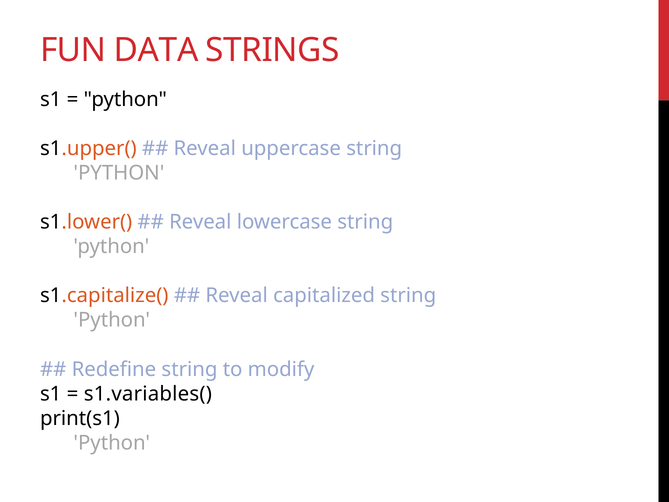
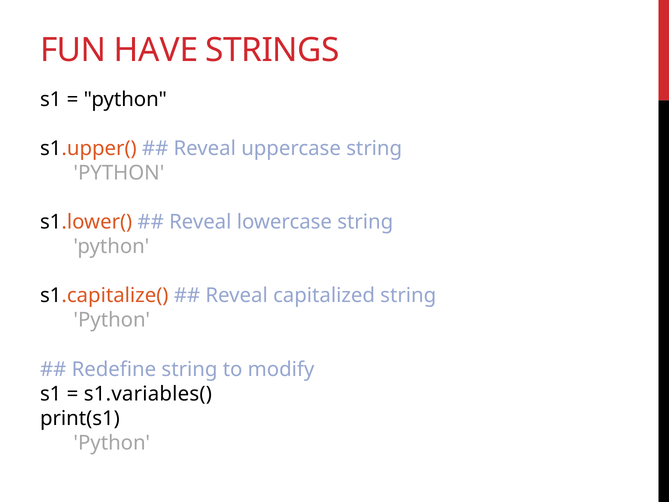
DATA: DATA -> HAVE
